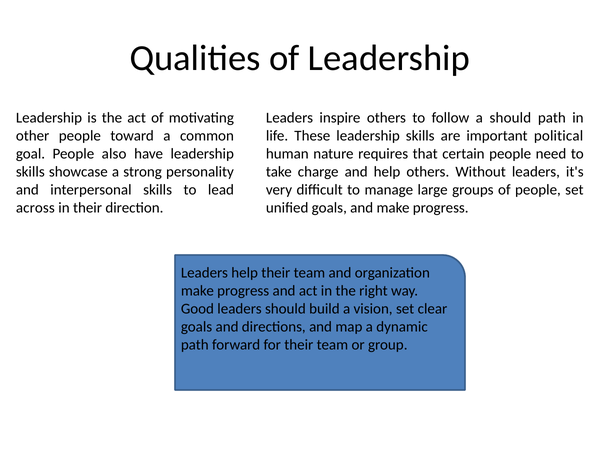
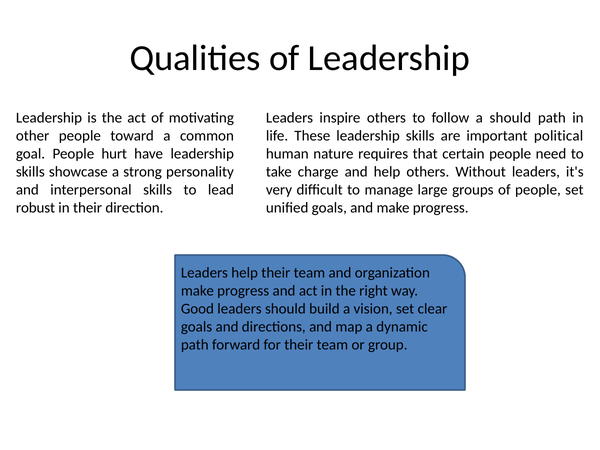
also: also -> hurt
across: across -> robust
